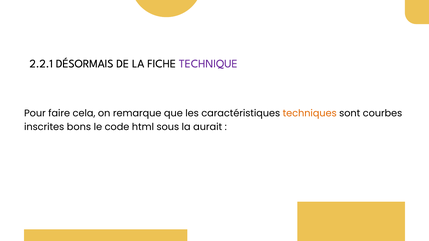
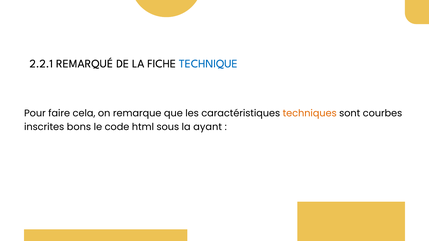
DÉSORMAIS: DÉSORMAIS -> REMARQUÉ
TECHNIQUE colour: purple -> blue
aurait: aurait -> ayant
